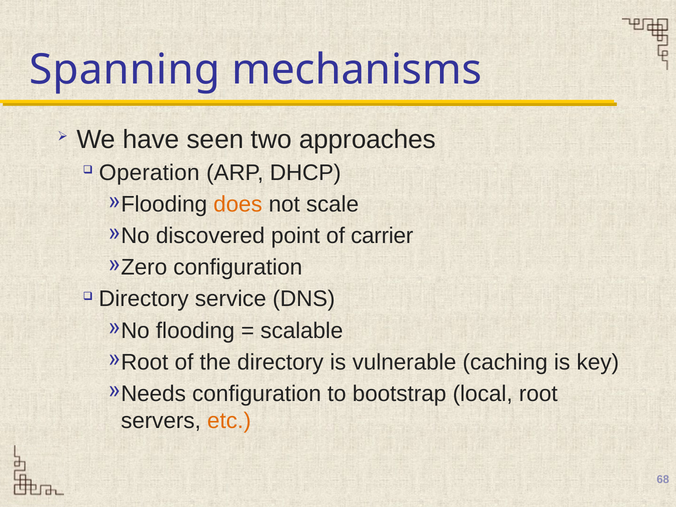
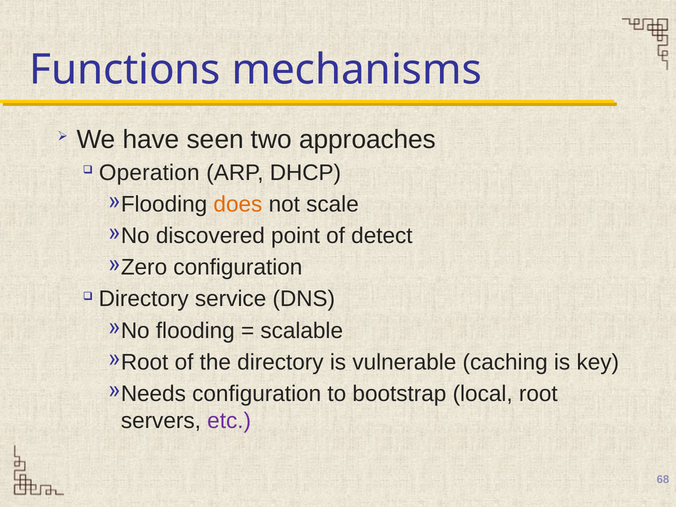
Spanning: Spanning -> Functions
carrier: carrier -> detect
etc colour: orange -> purple
